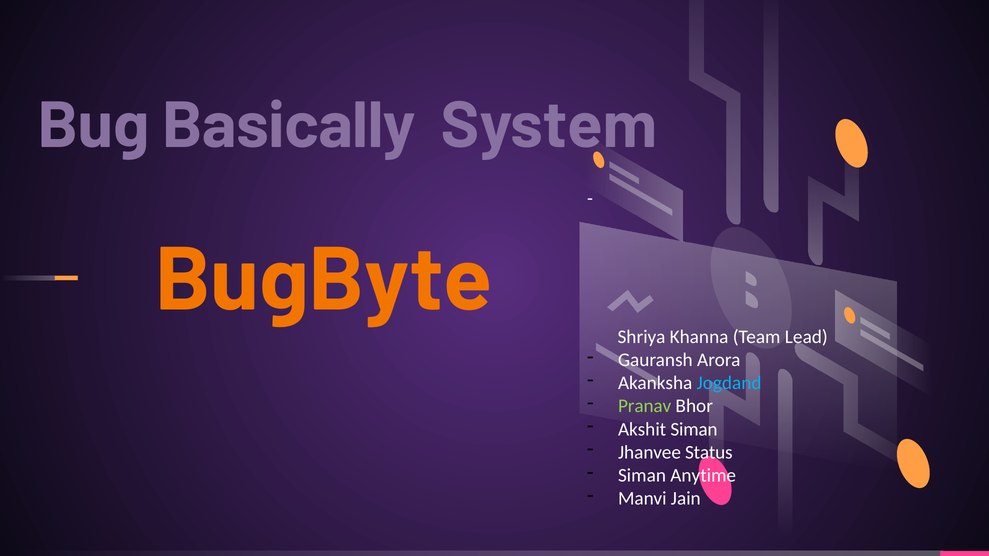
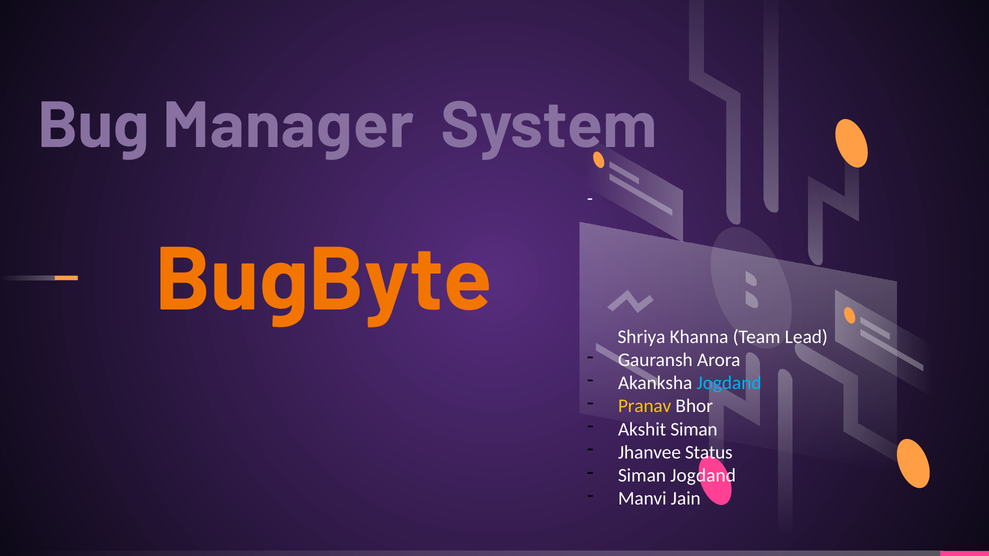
Basically: Basically -> Manager
Pranav colour: light green -> yellow
Siman Anytime: Anytime -> Jogdand
